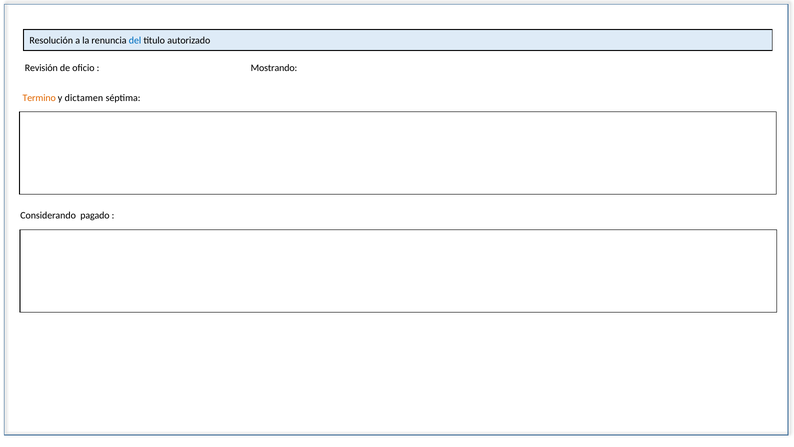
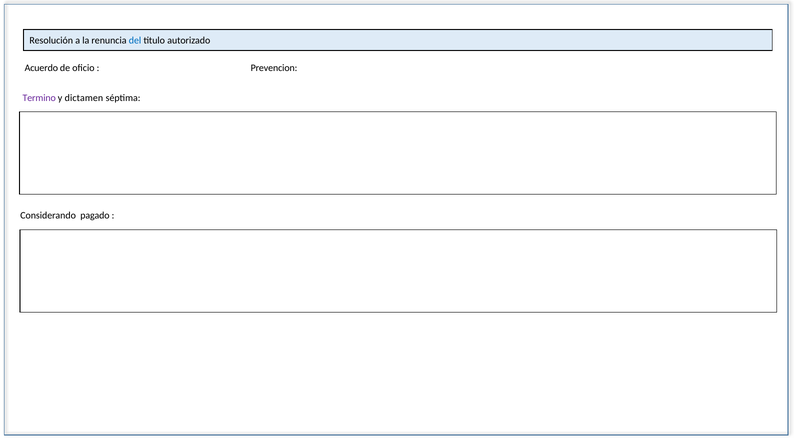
Revisión: Revisión -> Acuerdo
Mostrando: Mostrando -> Prevencion
Termino colour: orange -> purple
